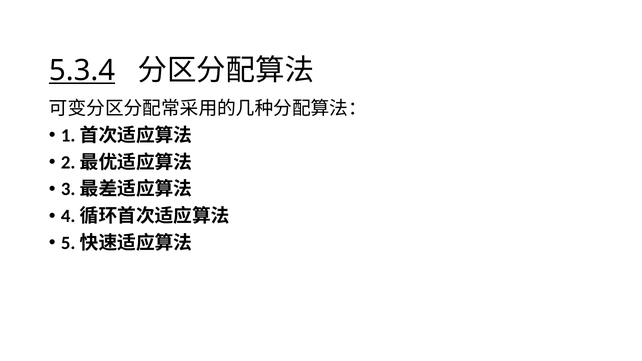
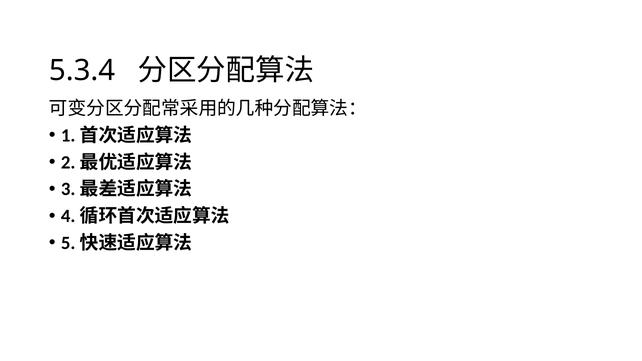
5.3.4 underline: present -> none
